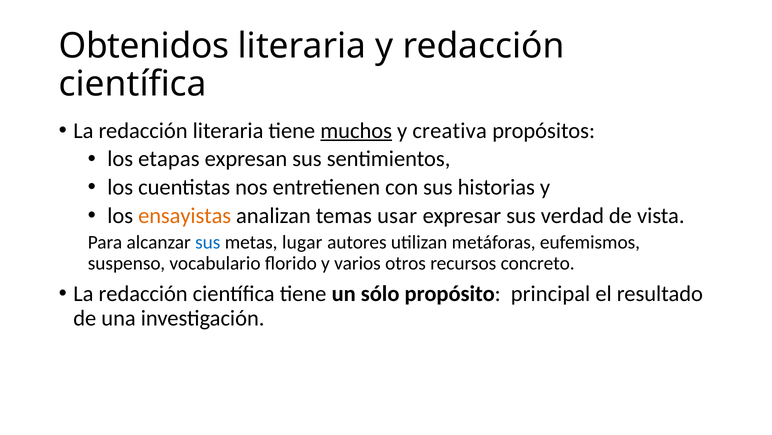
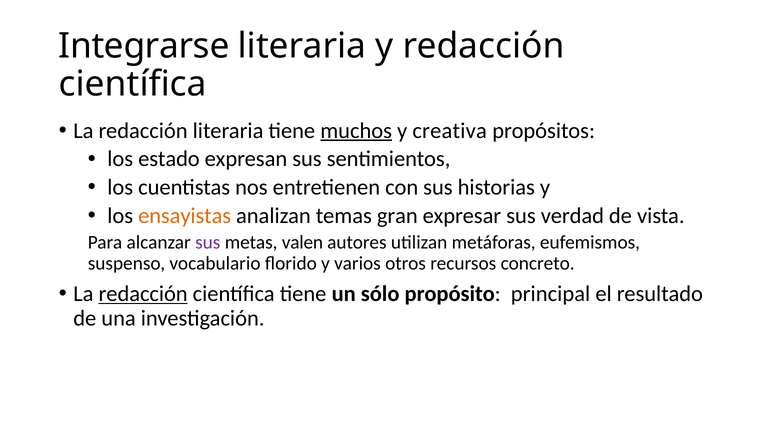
Obtenidos: Obtenidos -> Integrarse
etapas: etapas -> estado
usar: usar -> gran
sus at (208, 242) colour: blue -> purple
lugar: lugar -> valen
redacción at (143, 293) underline: none -> present
